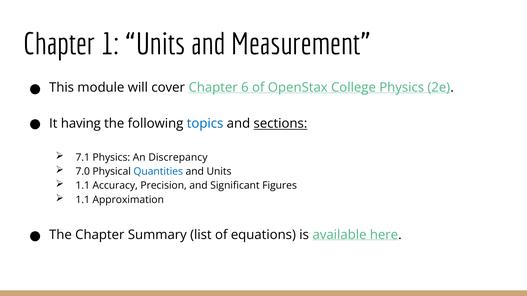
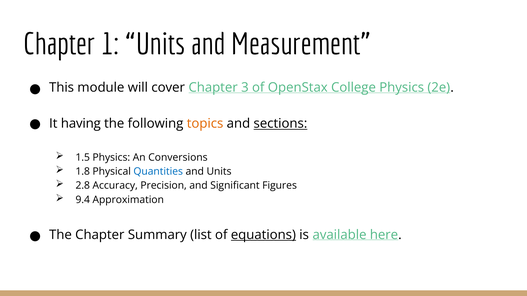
6: 6 -> 3
topics colour: blue -> orange
7.1: 7.1 -> 1.5
Discrepancy: Discrepancy -> Conversions
7.0: 7.0 -> 1.8
1.1 at (83, 186): 1.1 -> 2.8
1.1 at (83, 200): 1.1 -> 9.4
equations underline: none -> present
